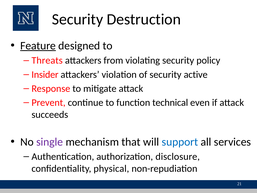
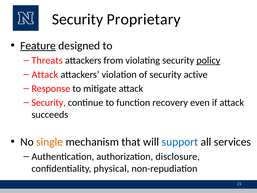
Destruction: Destruction -> Proprietary
policy underline: none -> present
Insider at (45, 74): Insider -> Attack
Prevent at (49, 102): Prevent -> Security
technical: technical -> recovery
single colour: purple -> orange
